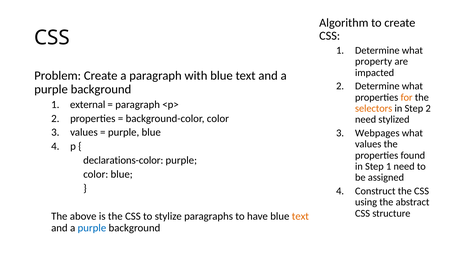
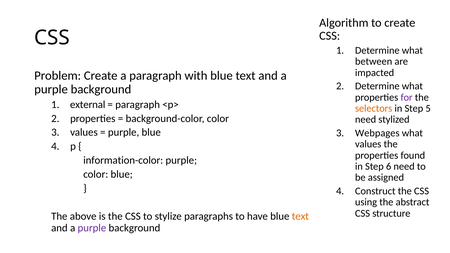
property: property -> between
for colour: orange -> purple
Step 2: 2 -> 5
declarations-color: declarations-color -> information-color
Step 1: 1 -> 6
purple at (92, 228) colour: blue -> purple
